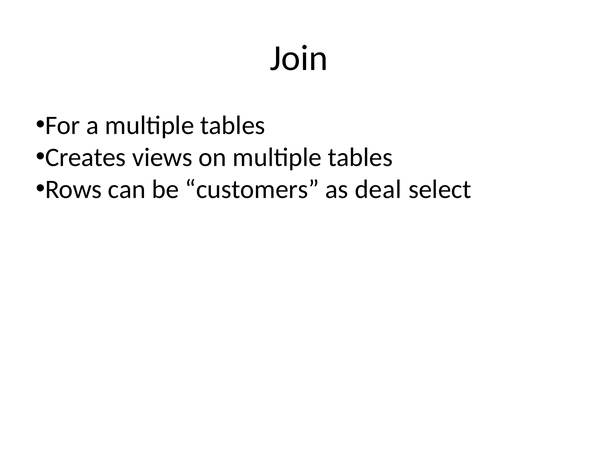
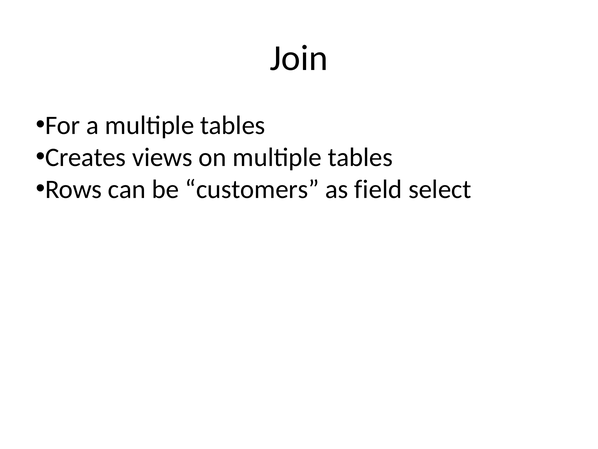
deal: deal -> field
